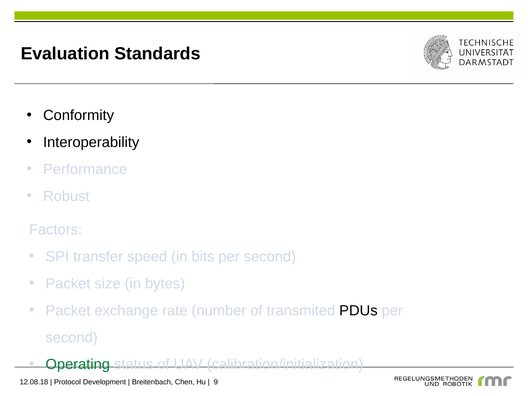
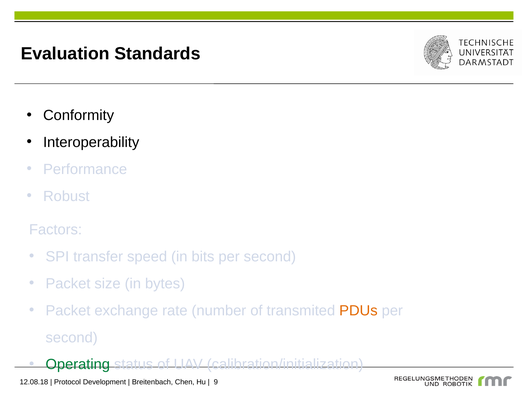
PDUs colour: black -> orange
